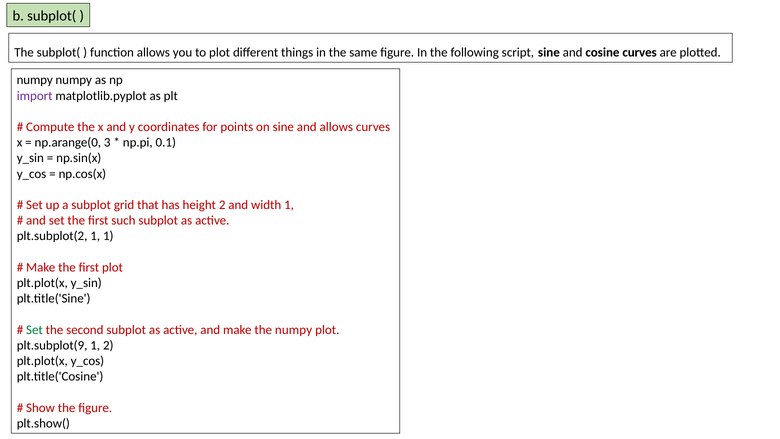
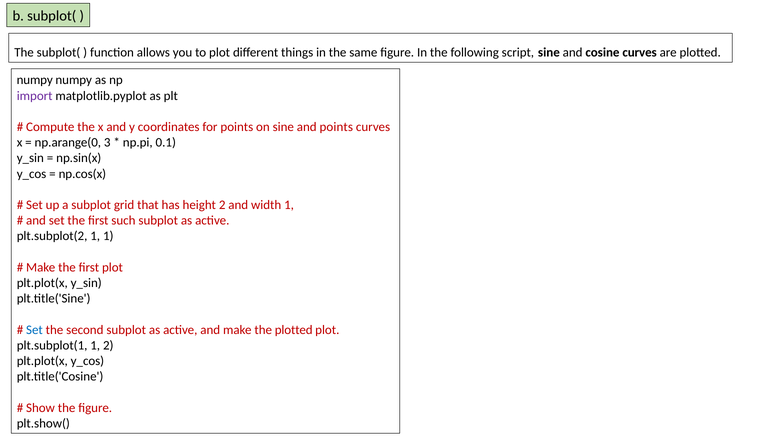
and allows: allows -> points
Set at (34, 330) colour: green -> blue
the numpy: numpy -> plotted
plt.subplot(9: plt.subplot(9 -> plt.subplot(1
